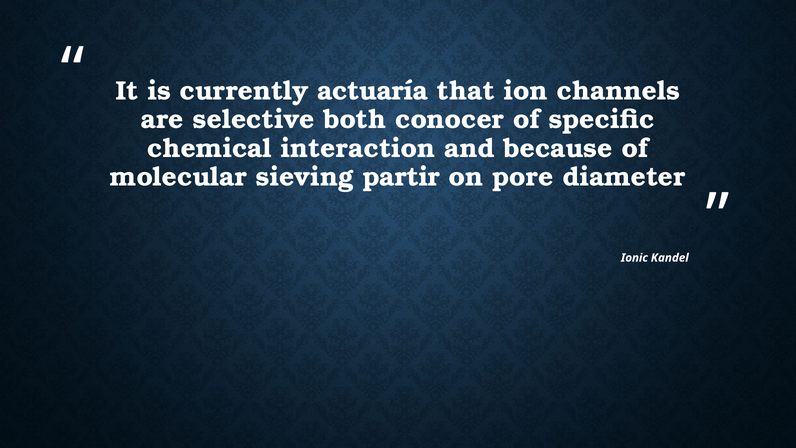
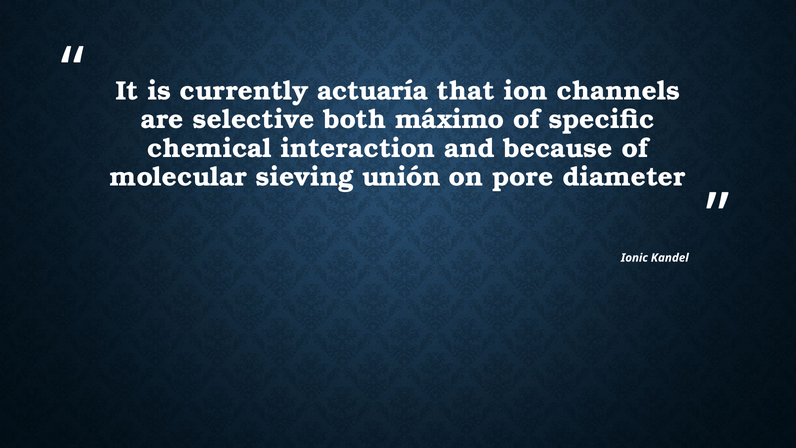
conocer: conocer -> máximo
partir: partir -> unión
